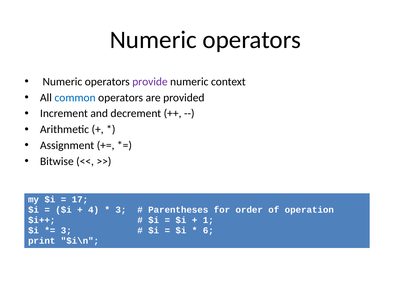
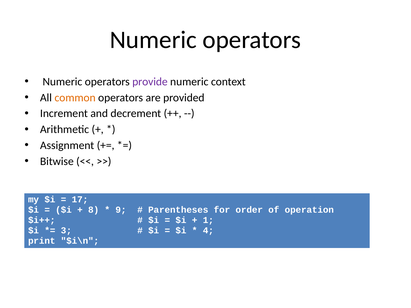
common colour: blue -> orange
4: 4 -> 8
3 at (121, 210): 3 -> 9
6: 6 -> 4
